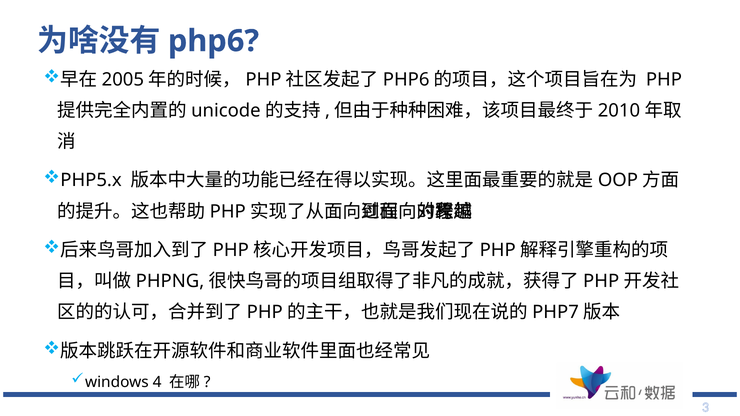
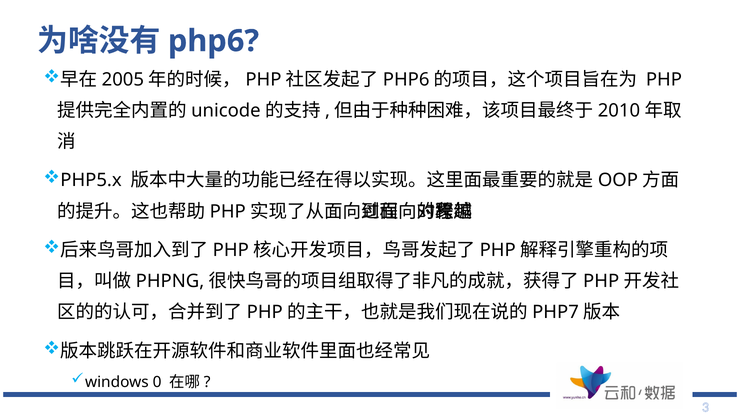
4: 4 -> 0
